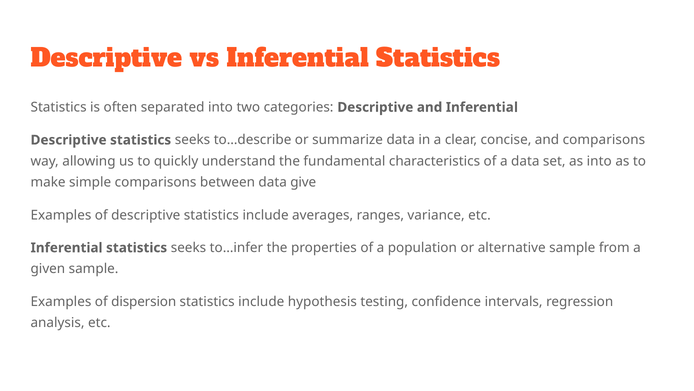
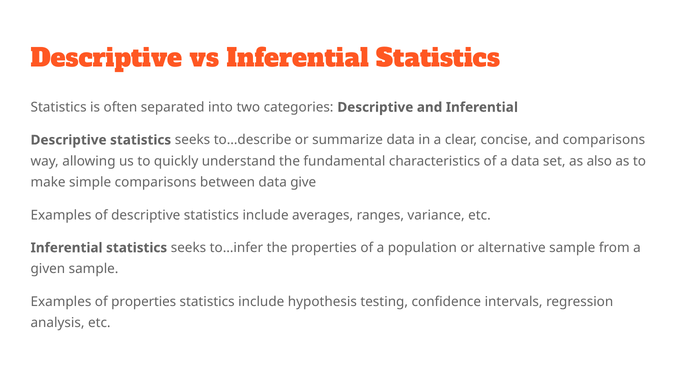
as into: into -> also
of dispersion: dispersion -> properties
